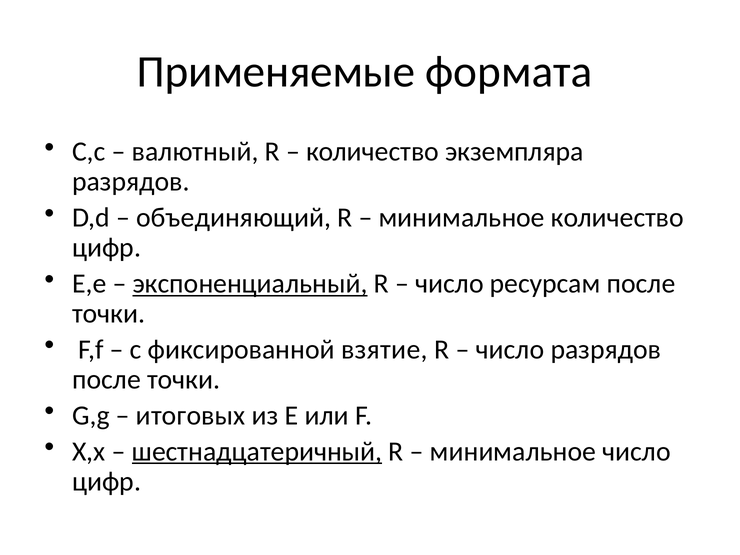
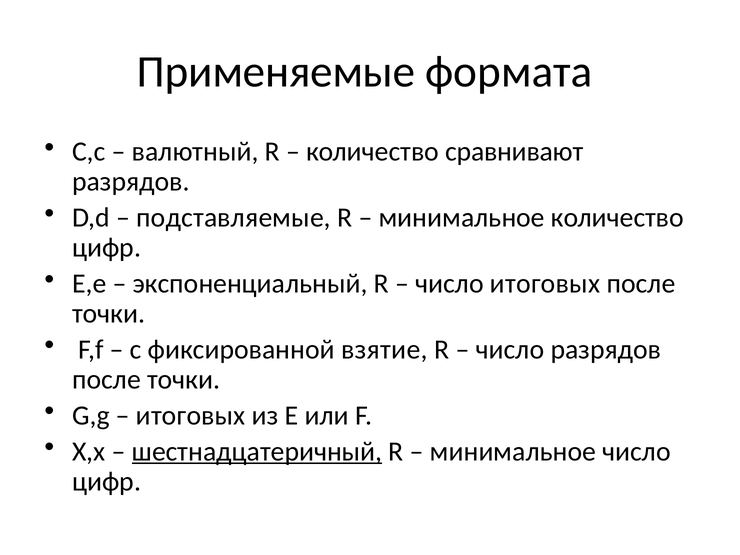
экземпляра: экземпляра -> сравнивают
объединяющий: объединяющий -> подставляемые
экспоненциальный underline: present -> none
число ресурсам: ресурсам -> итоговых
